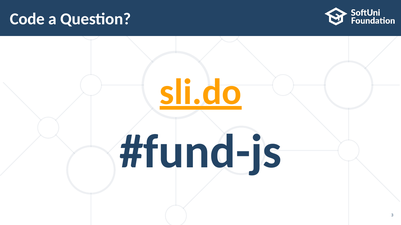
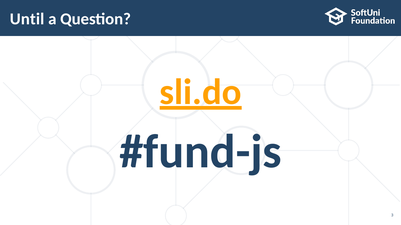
Code: Code -> Until
